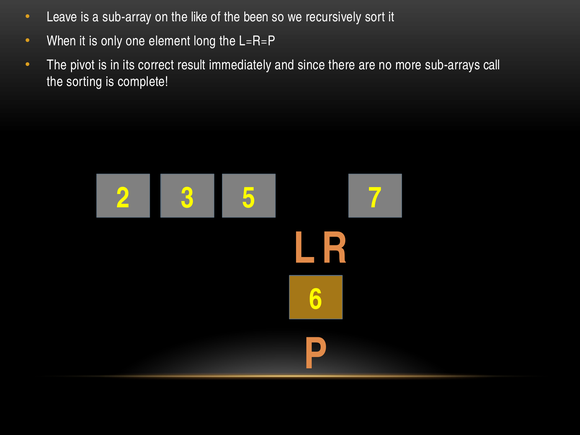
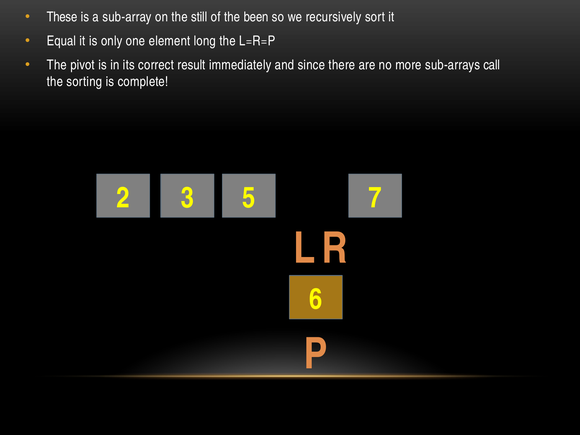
Leave: Leave -> These
like: like -> still
When: When -> Equal
